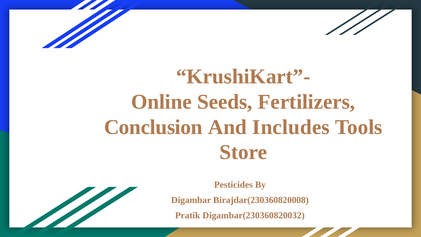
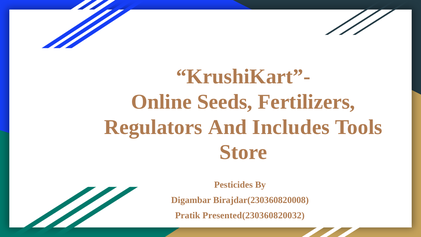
Conclusion: Conclusion -> Regulators
Digambar(230360820032: Digambar(230360820032 -> Presented(230360820032
